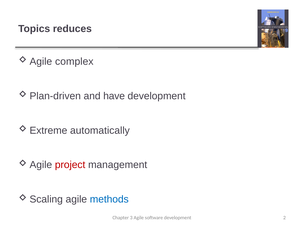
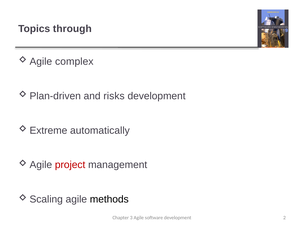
reduces: reduces -> through
have: have -> risks
methods colour: blue -> black
